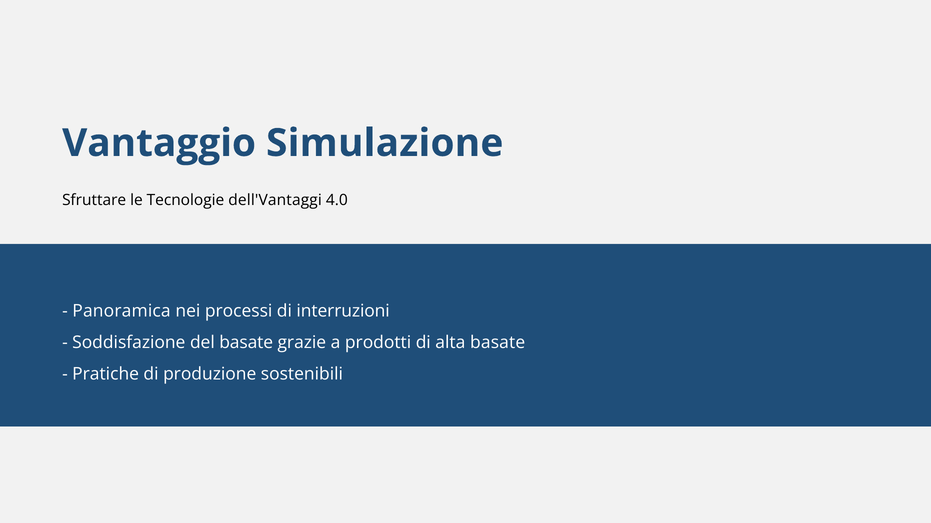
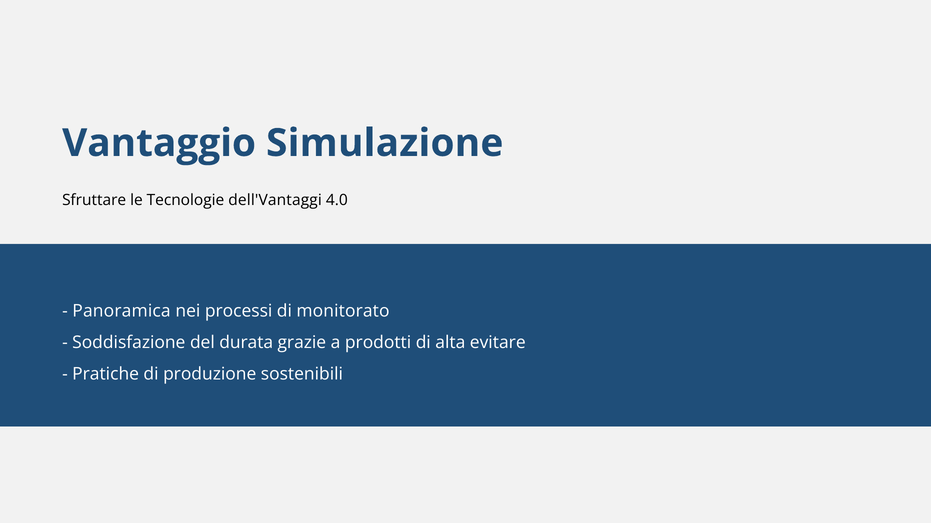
interruzioni: interruzioni -> monitorato
del basate: basate -> durata
alta basate: basate -> evitare
